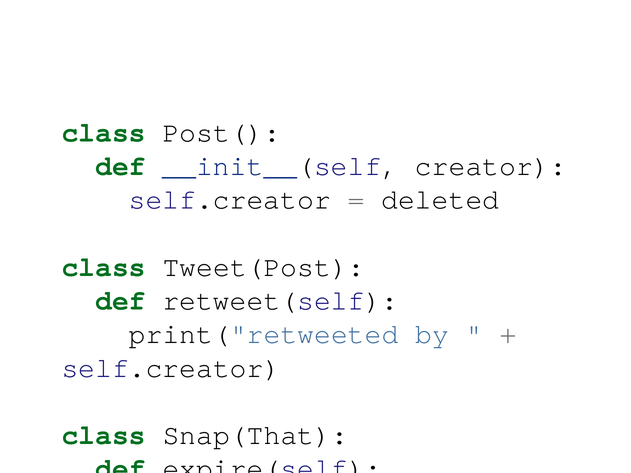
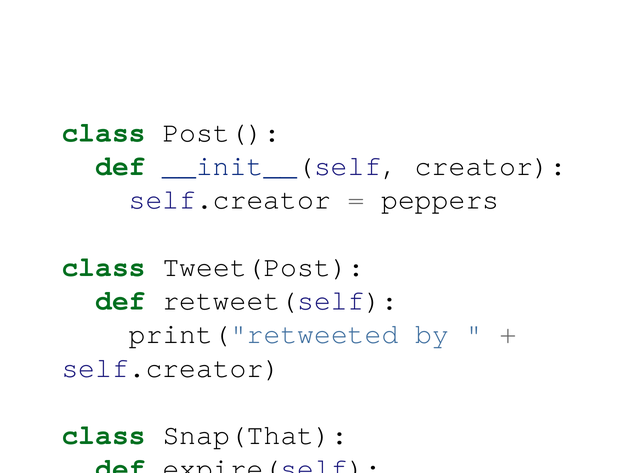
deleted: deleted -> peppers
